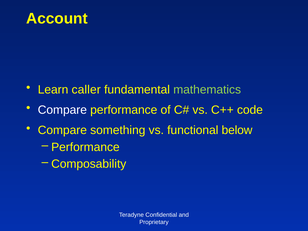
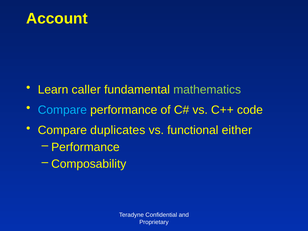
Compare at (62, 110) colour: white -> light blue
something: something -> duplicates
below: below -> either
